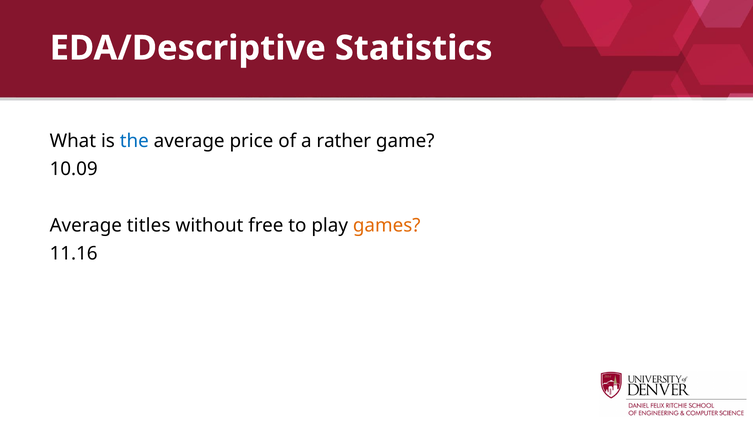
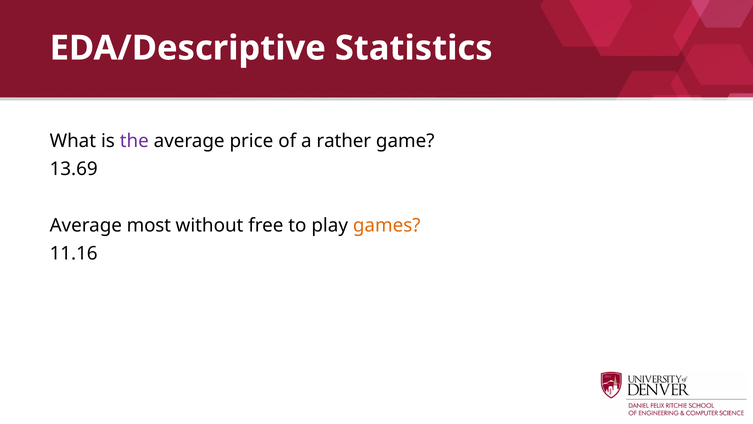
the colour: blue -> purple
10.09: 10.09 -> 13.69
titles: titles -> most
